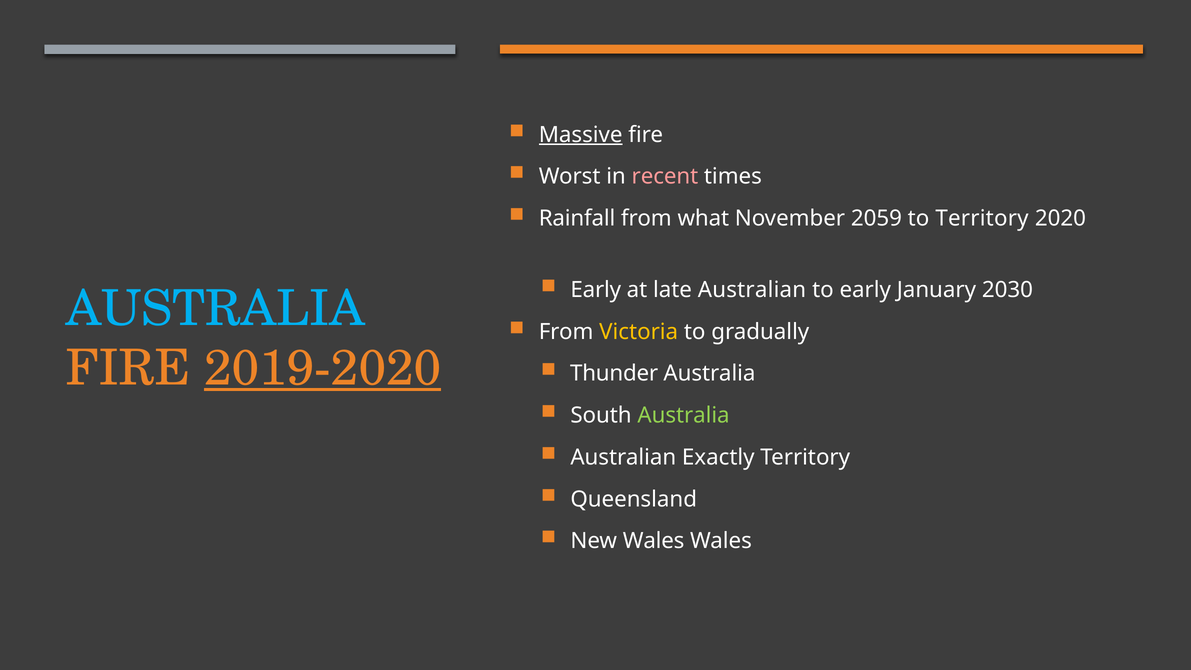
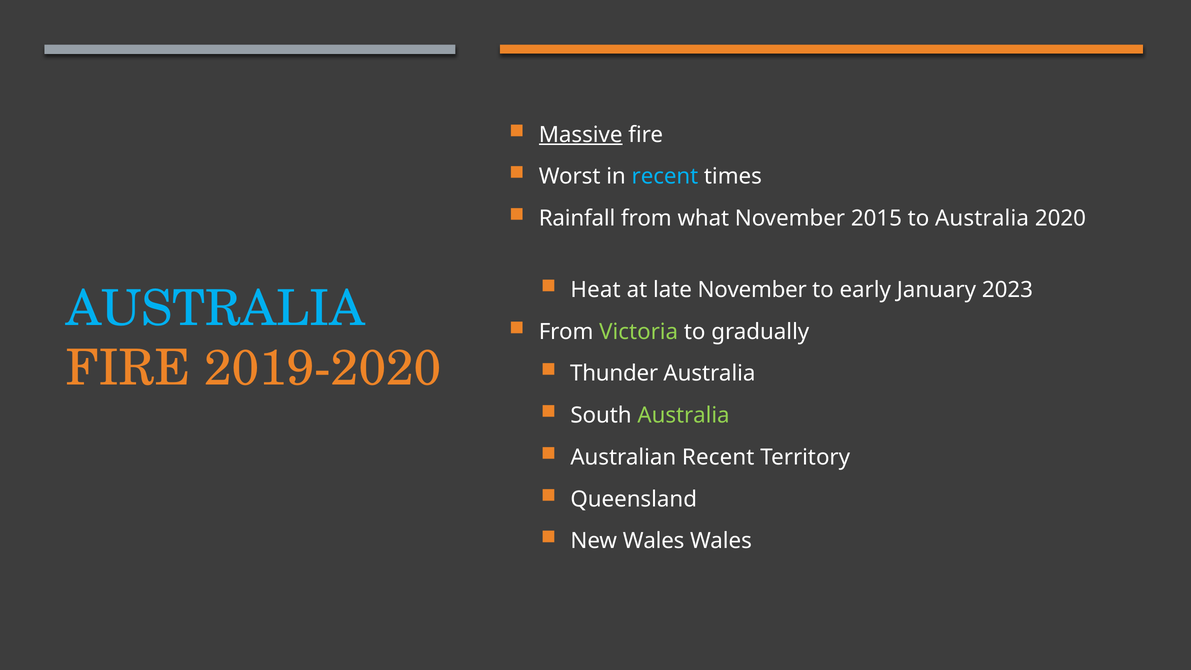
recent at (665, 177) colour: pink -> light blue
2059: 2059 -> 2015
to Territory: Territory -> Australia
Early at (596, 290): Early -> Heat
late Australian: Australian -> November
2030: 2030 -> 2023
Victoria colour: yellow -> light green
2019-2020 underline: present -> none
Australian Exactly: Exactly -> Recent
